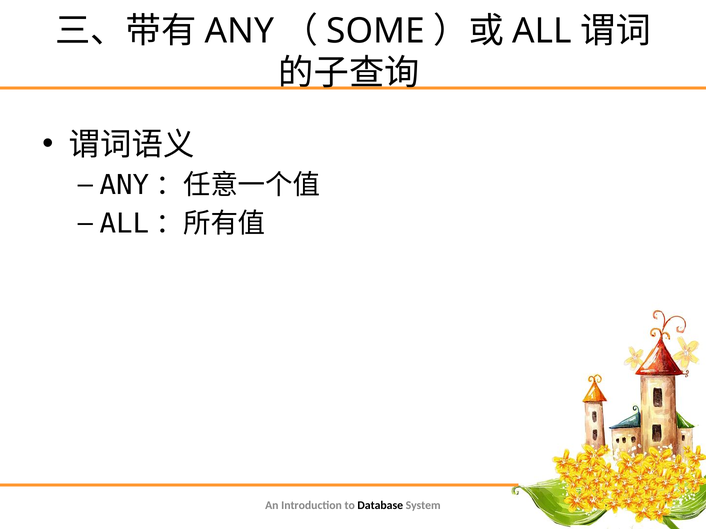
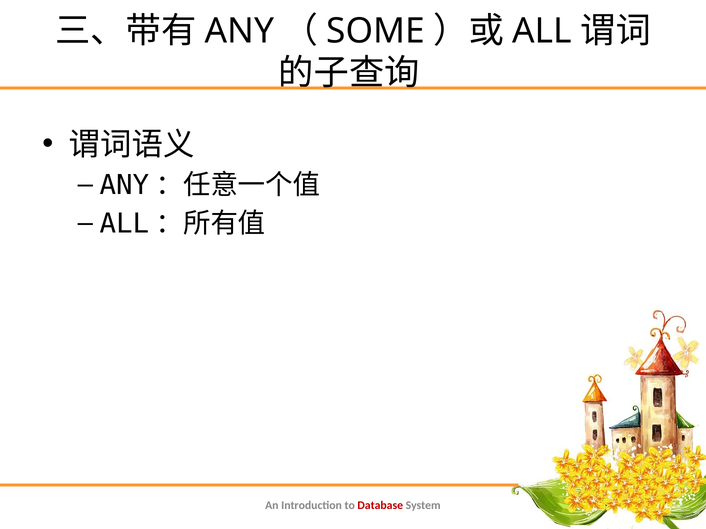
Database colour: black -> red
